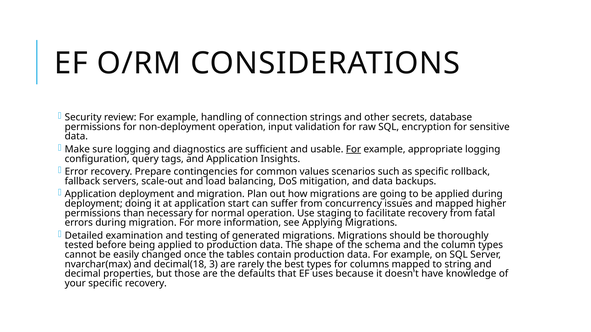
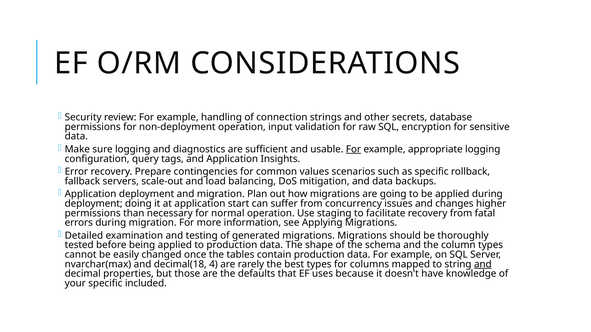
and mapped: mapped -> changes
3: 3 -> 4
and at (483, 265) underline: none -> present
specific recovery: recovery -> included
